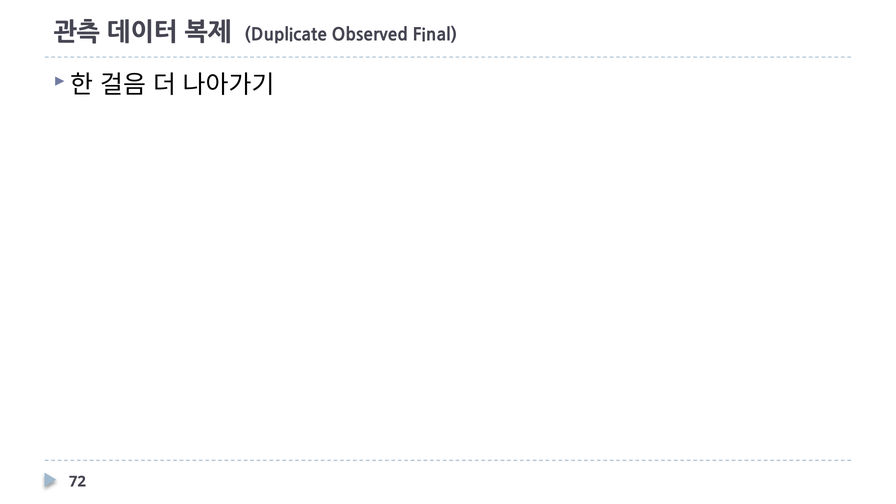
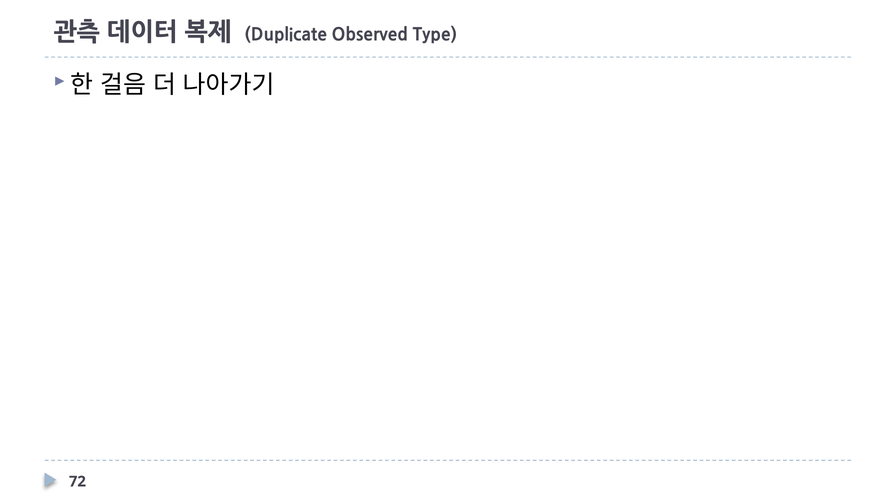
Final: Final -> Type
